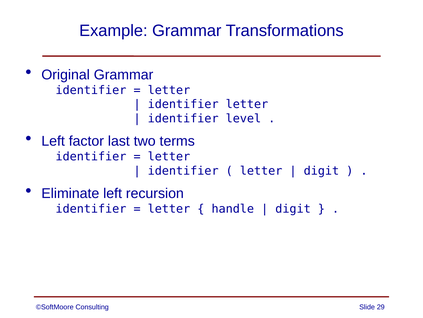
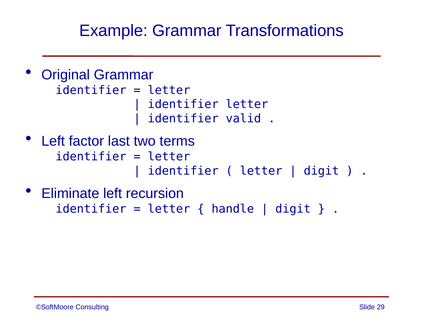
level: level -> valid
